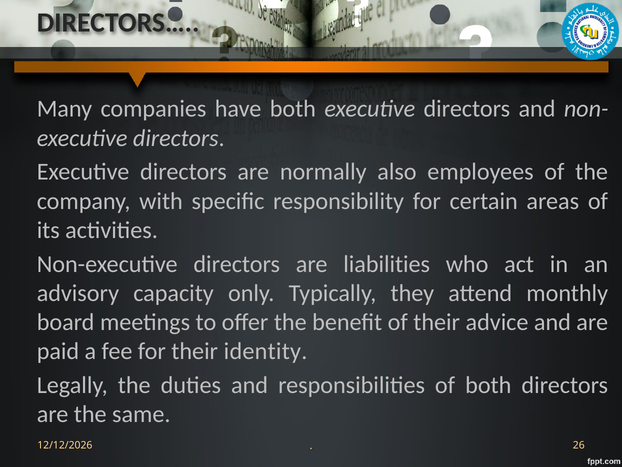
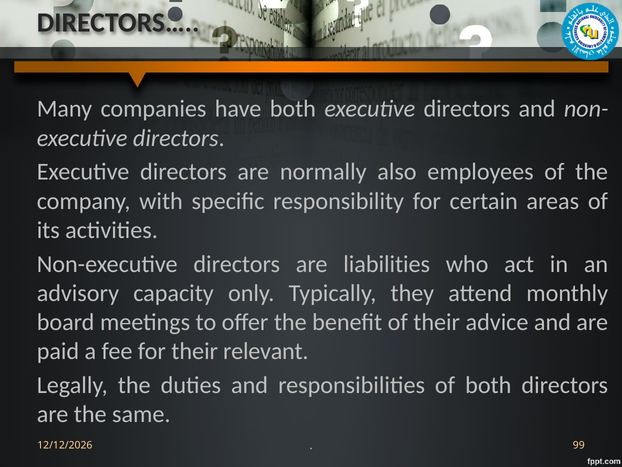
identity: identity -> relevant
26: 26 -> 99
